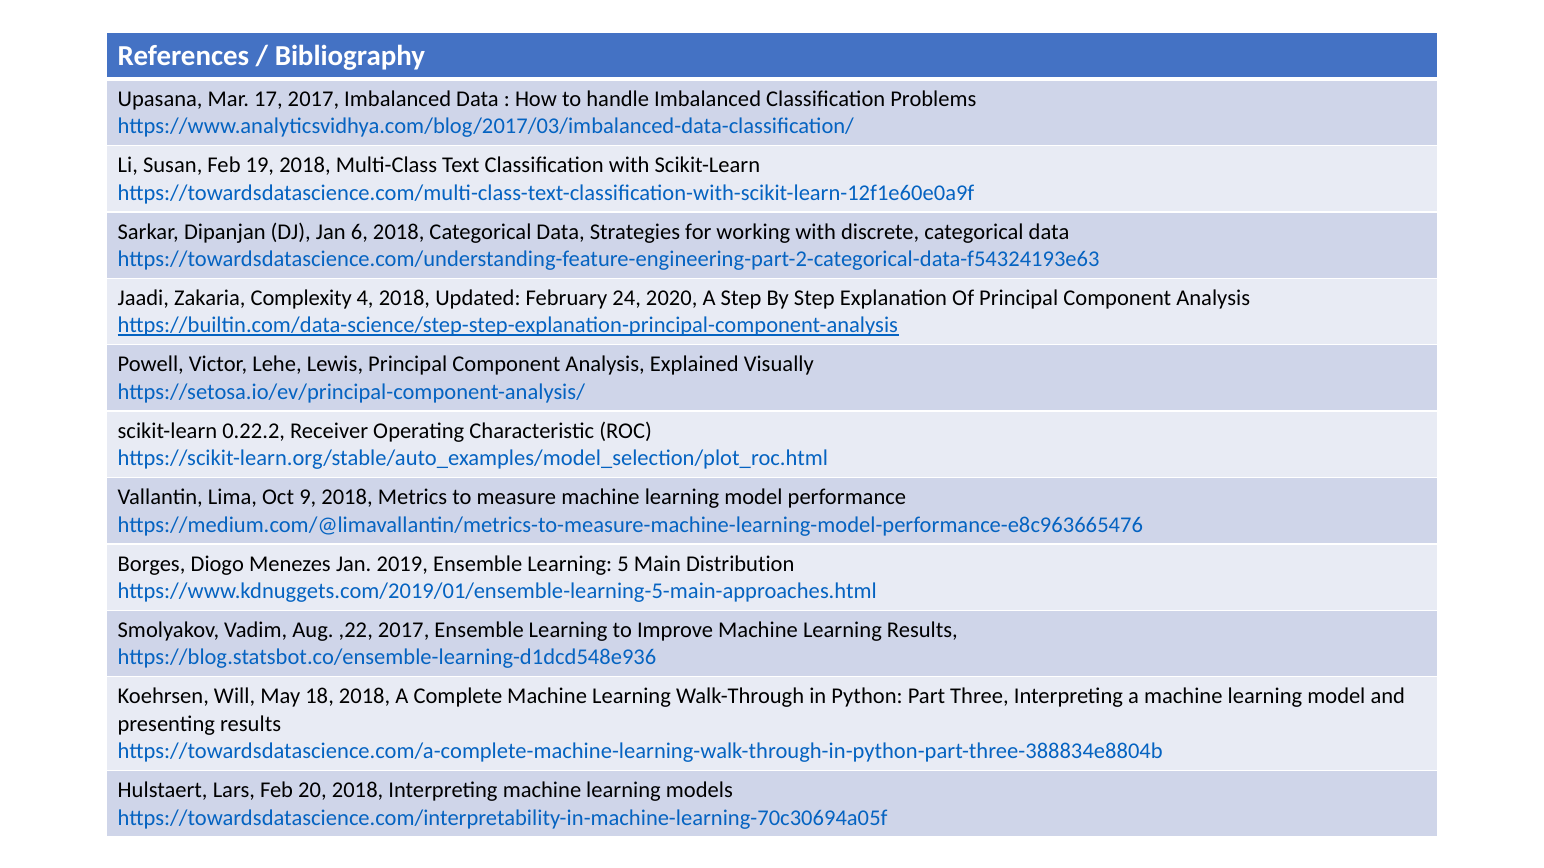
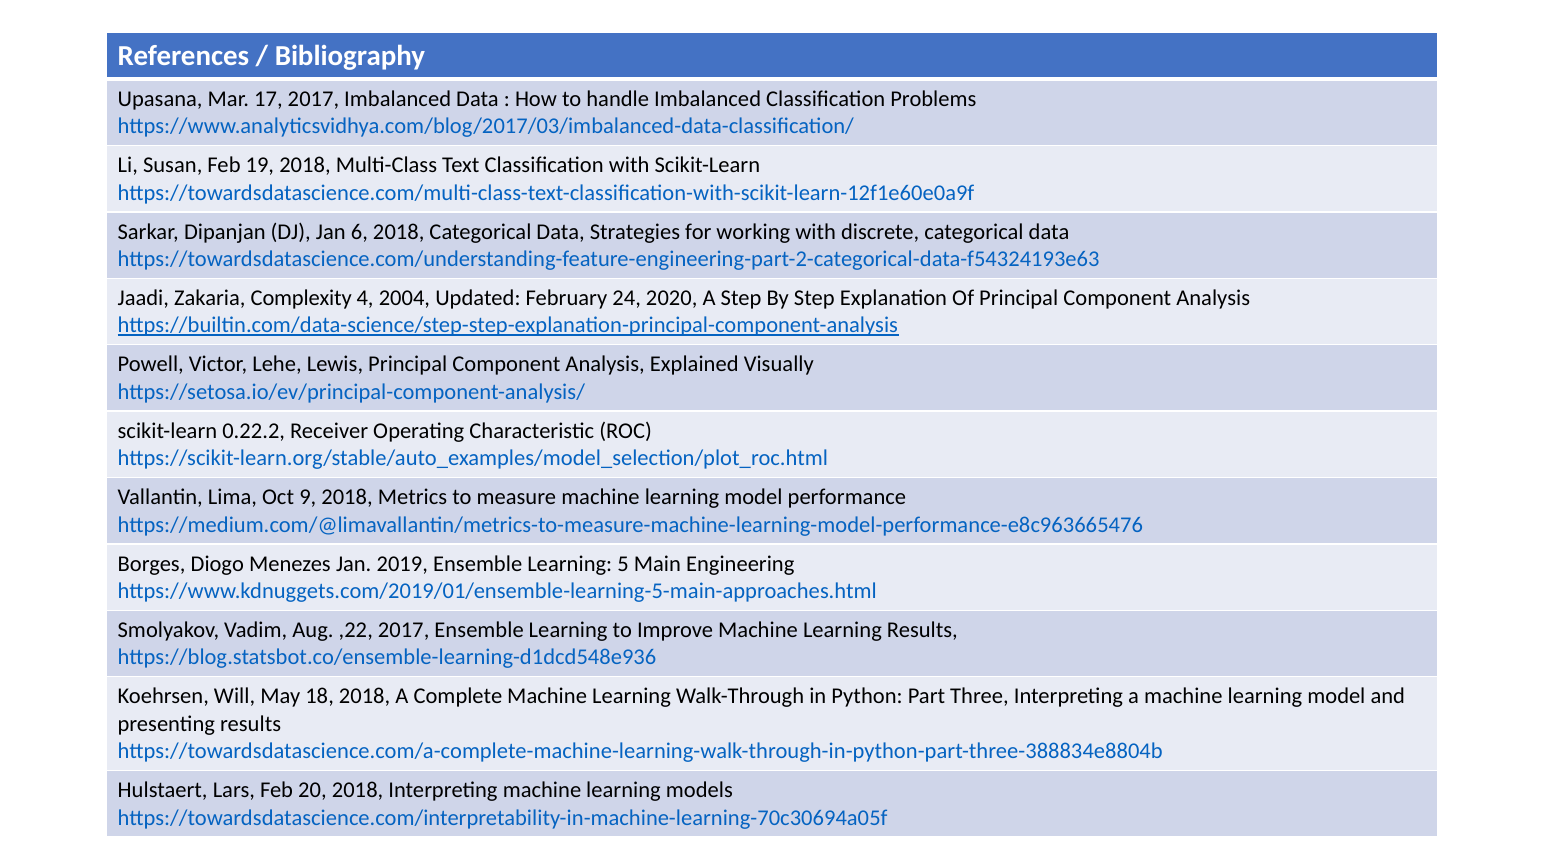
4 2018: 2018 -> 2004
Distribution: Distribution -> Engineering
